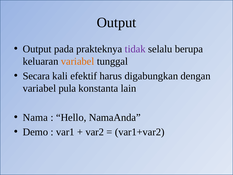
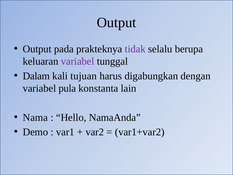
variabel at (78, 61) colour: orange -> purple
Secara: Secara -> Dalam
efektif: efektif -> tujuan
